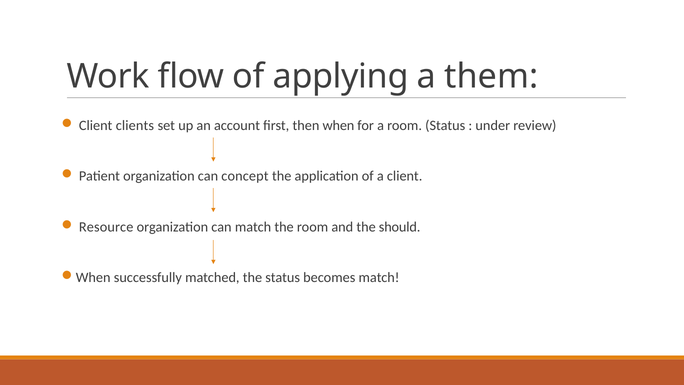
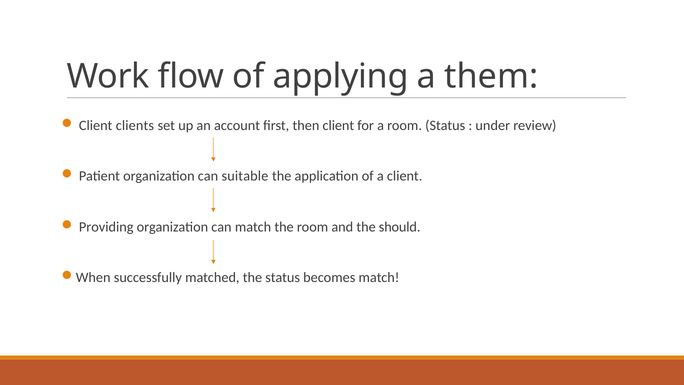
then when: when -> client
concept: concept -> suitable
Resource: Resource -> Providing
